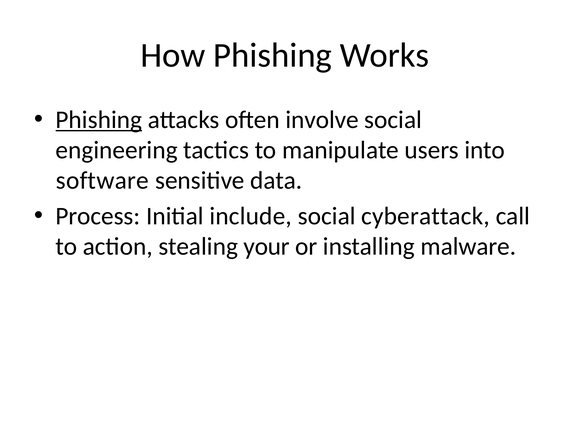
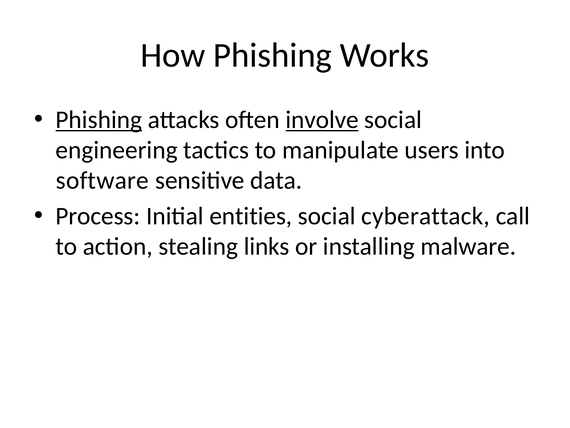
involve underline: none -> present
include: include -> entities
your: your -> links
